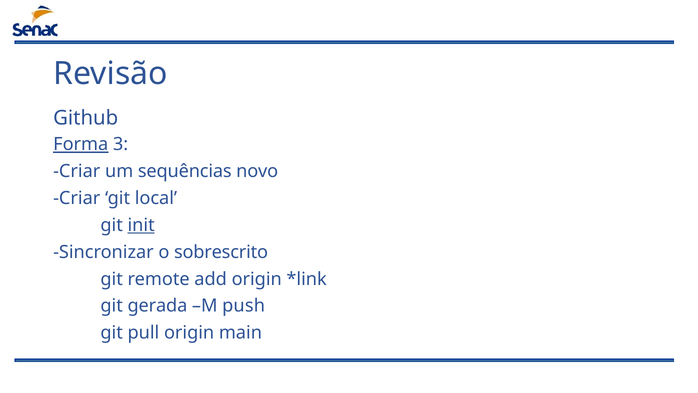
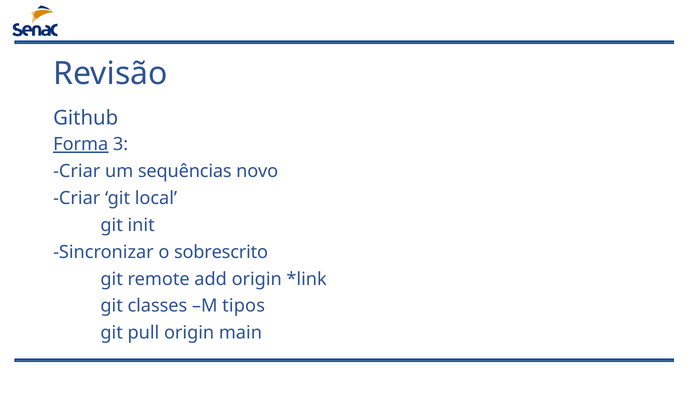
init underline: present -> none
gerada: gerada -> classes
push: push -> tipos
